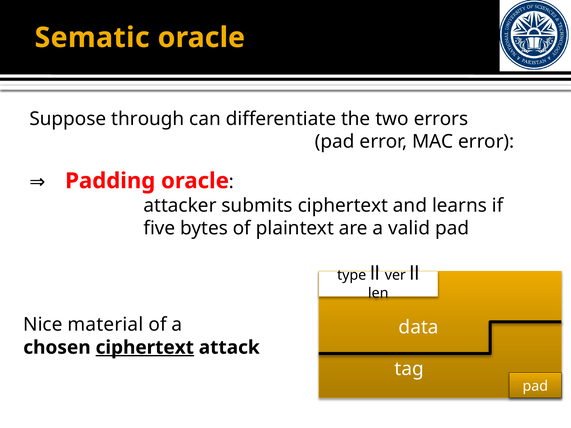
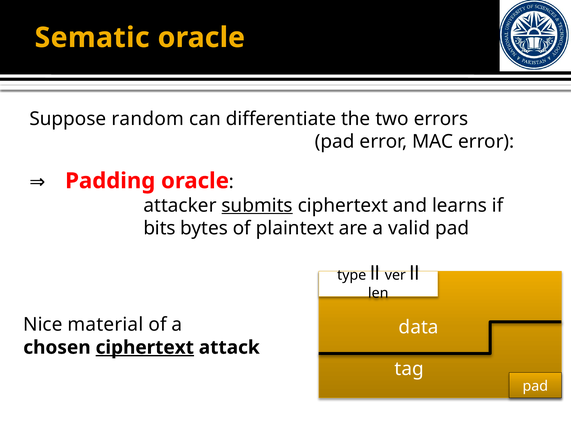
through: through -> random
submits underline: none -> present
five: five -> bits
